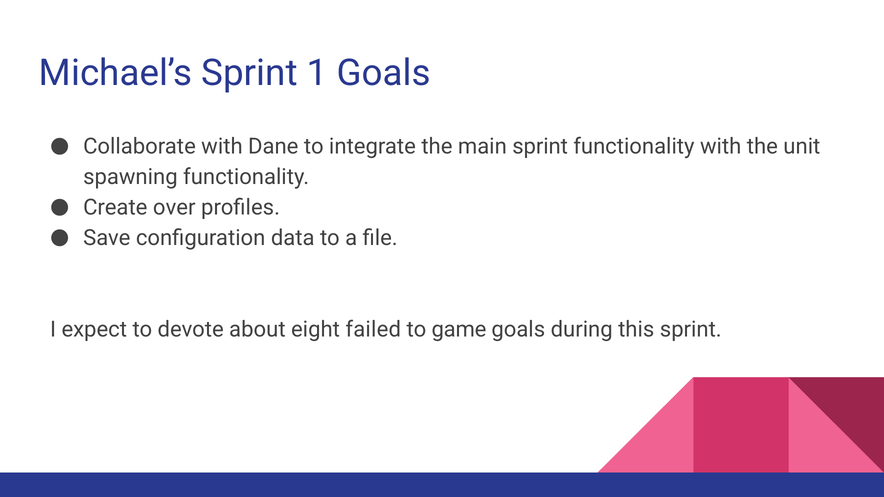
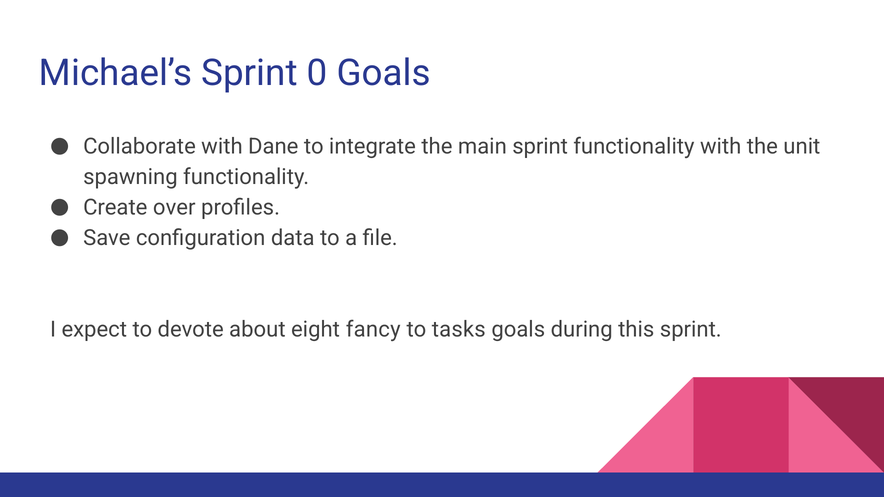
1: 1 -> 0
failed: failed -> fancy
game: game -> tasks
